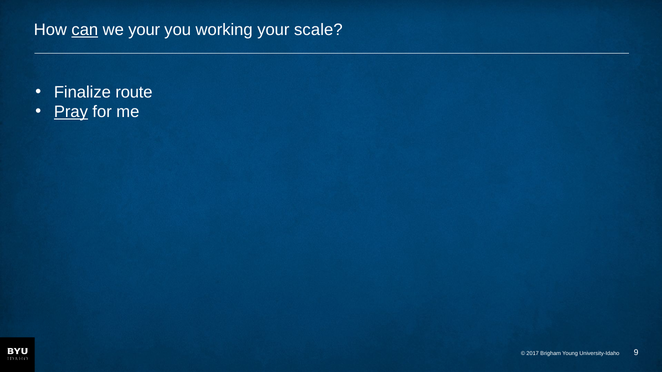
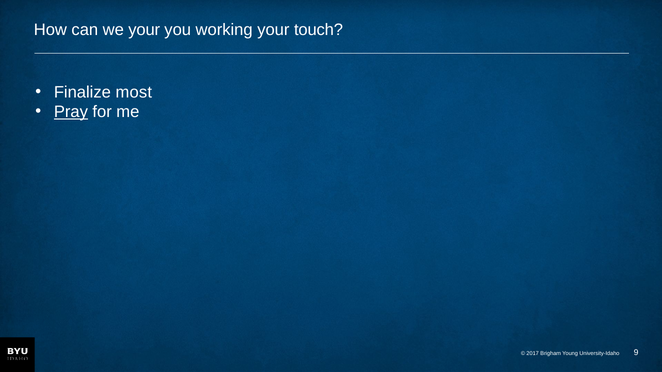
can underline: present -> none
scale: scale -> touch
route: route -> most
